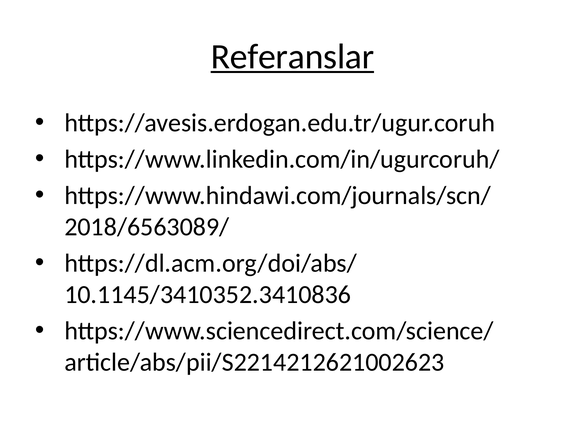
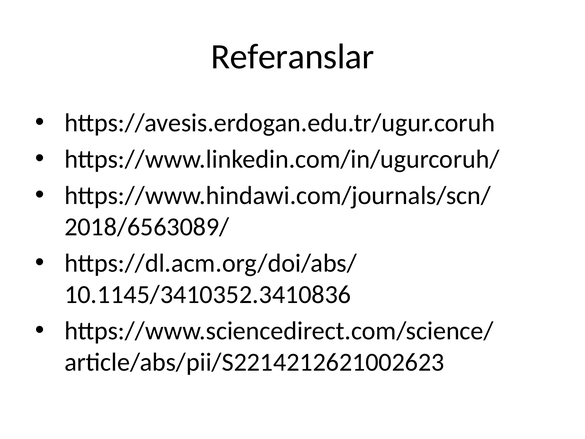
Referanslar underline: present -> none
